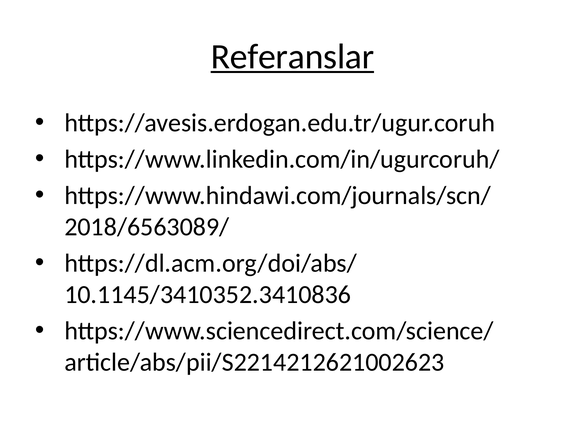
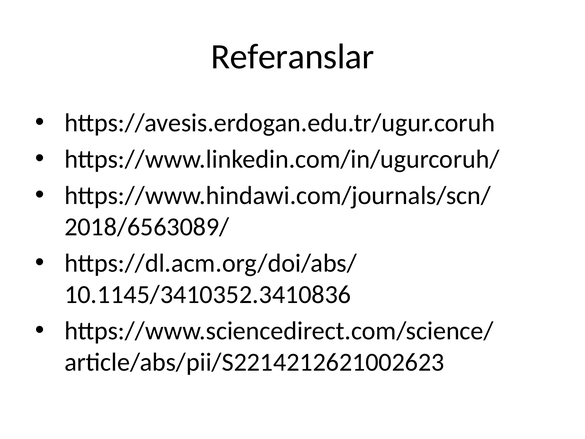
Referanslar underline: present -> none
